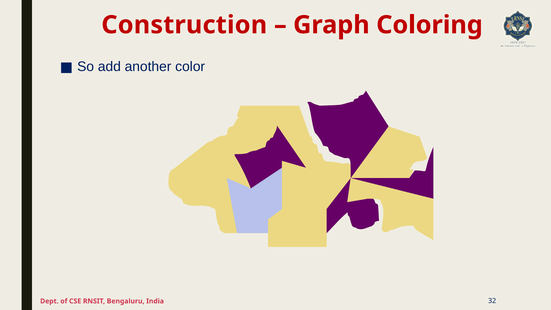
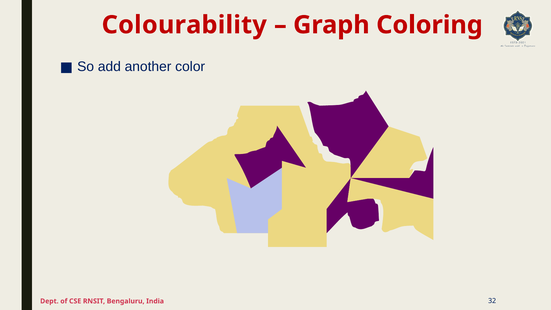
Construction: Construction -> Colourability
